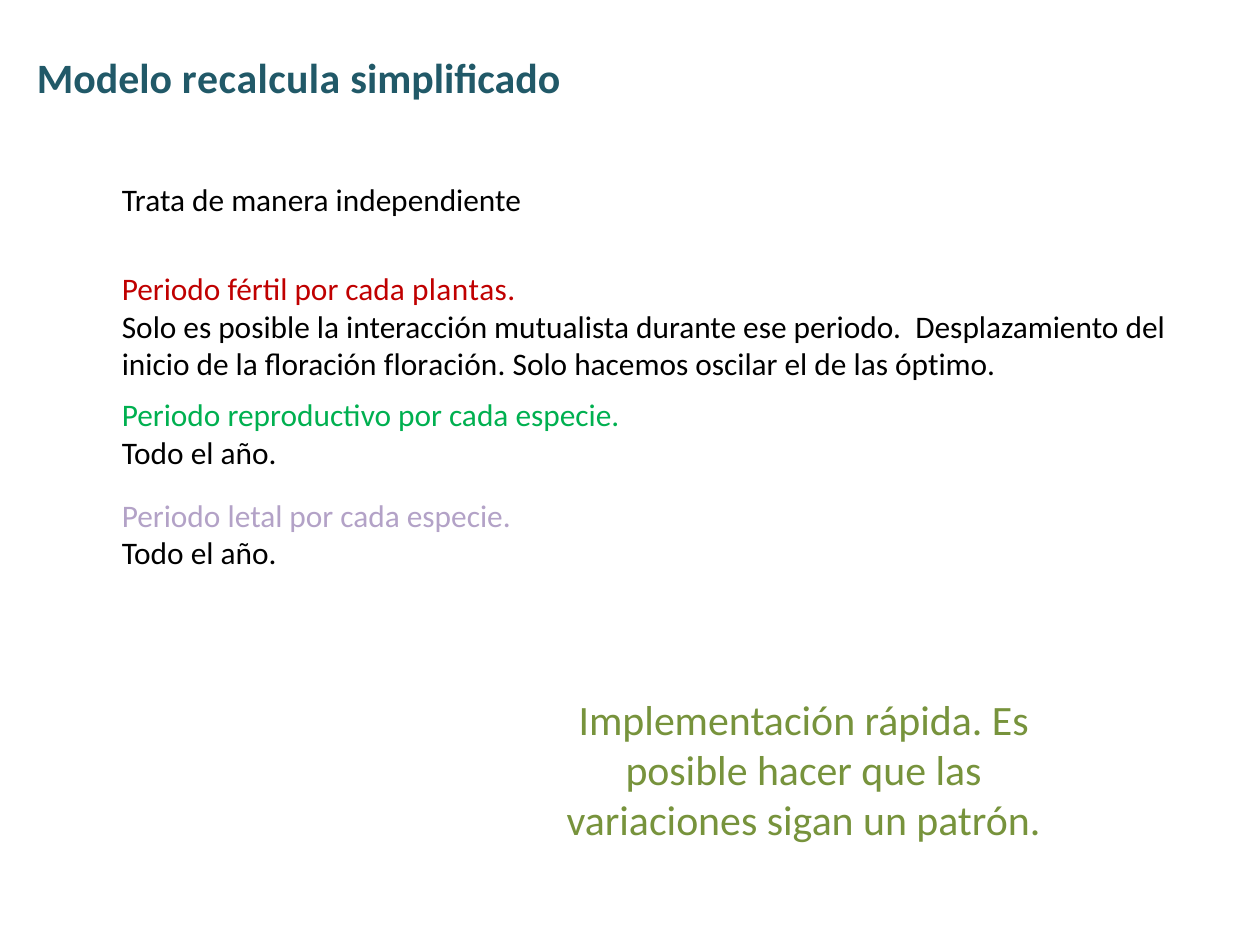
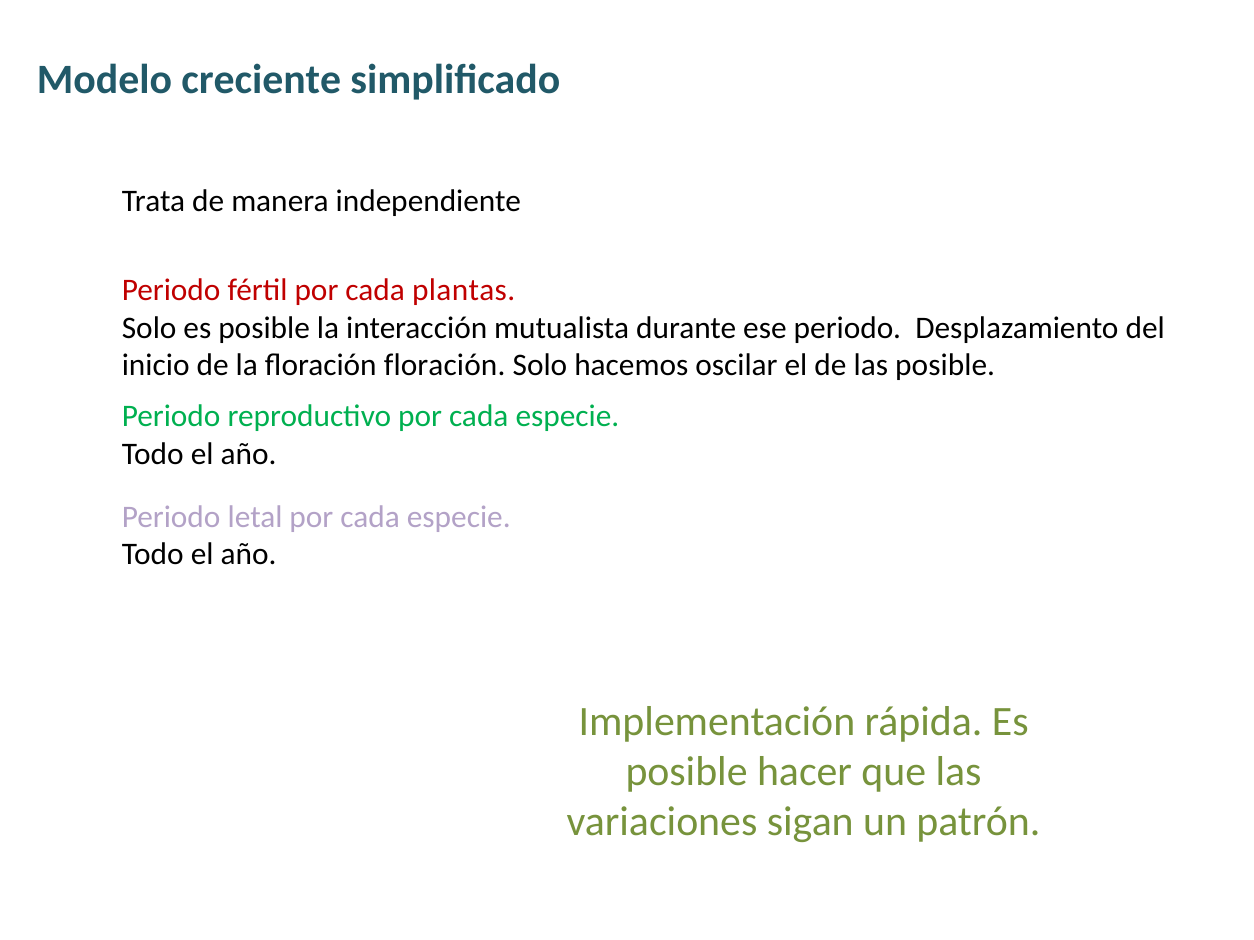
recalcula: recalcula -> creciente
las óptimo: óptimo -> posible
